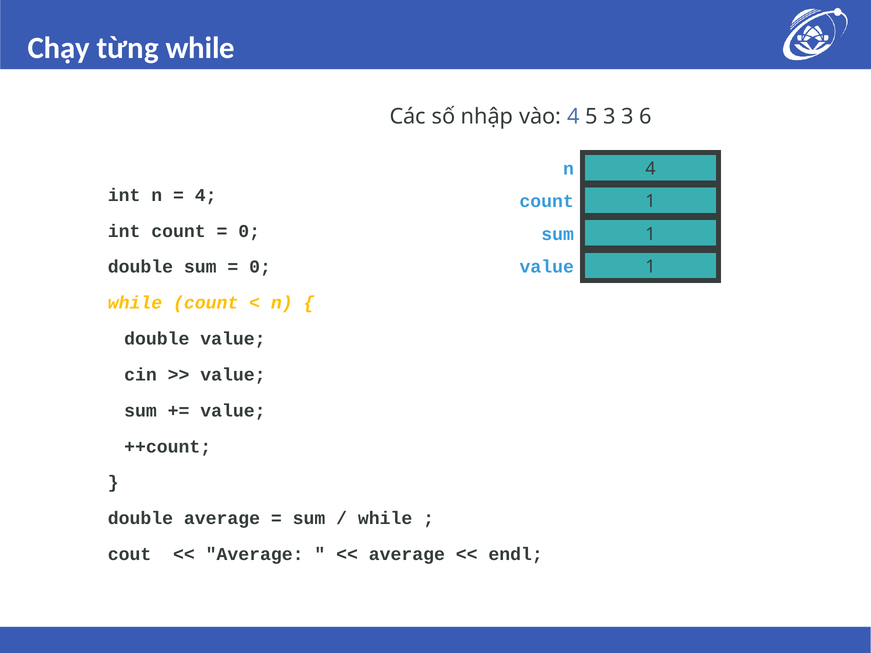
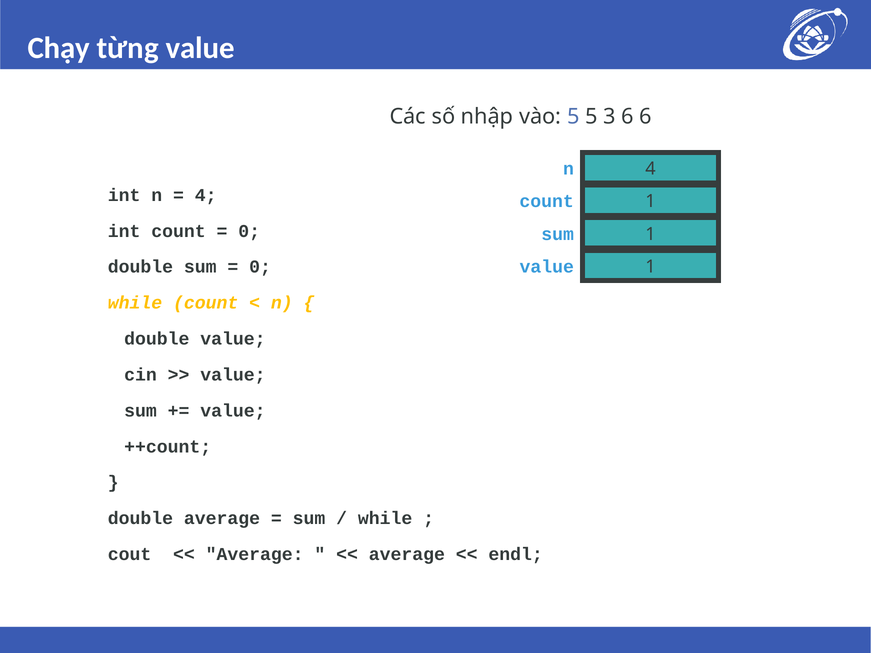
từng while: while -> value
vào 4: 4 -> 5
3 3: 3 -> 6
